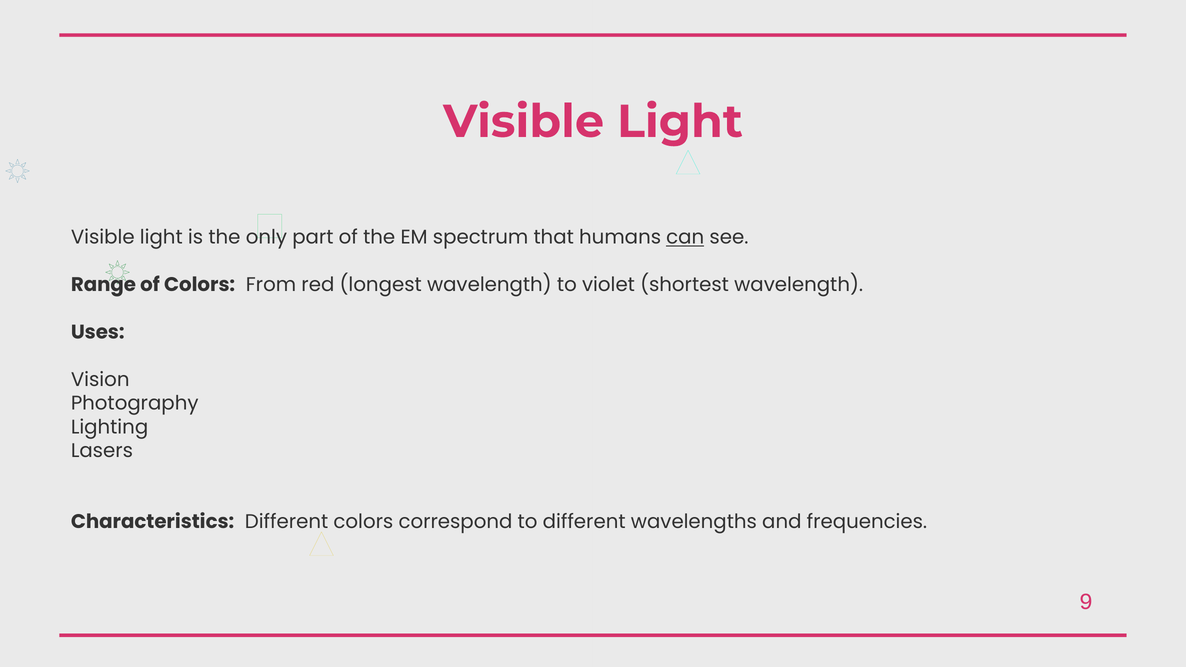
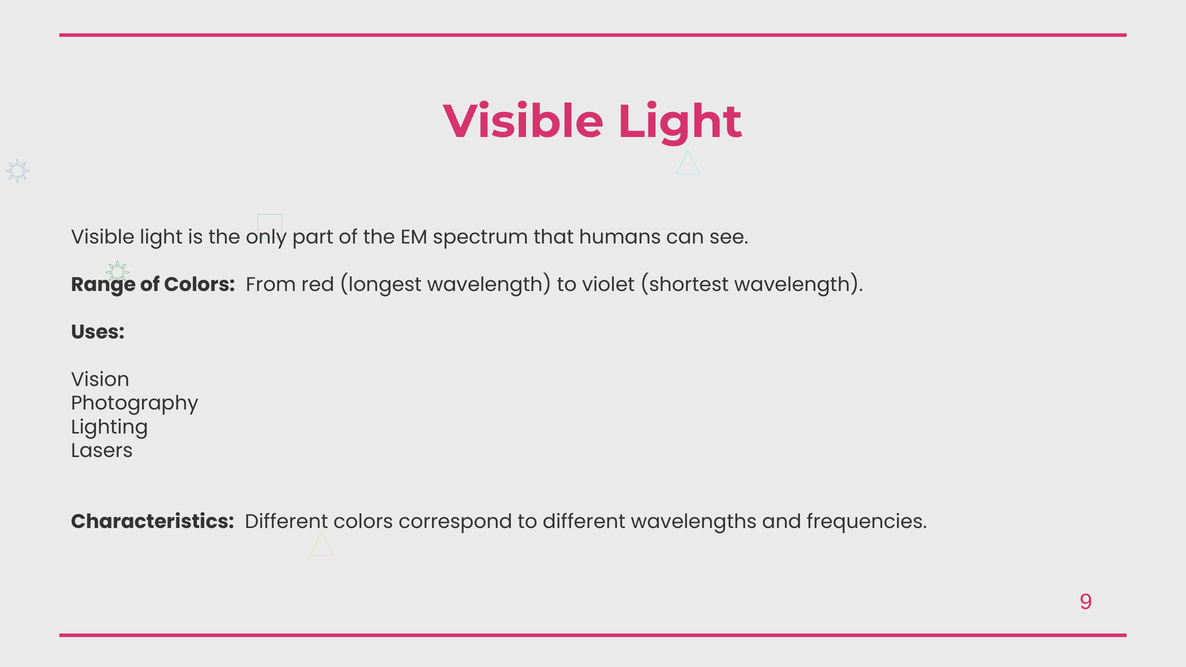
can underline: present -> none
